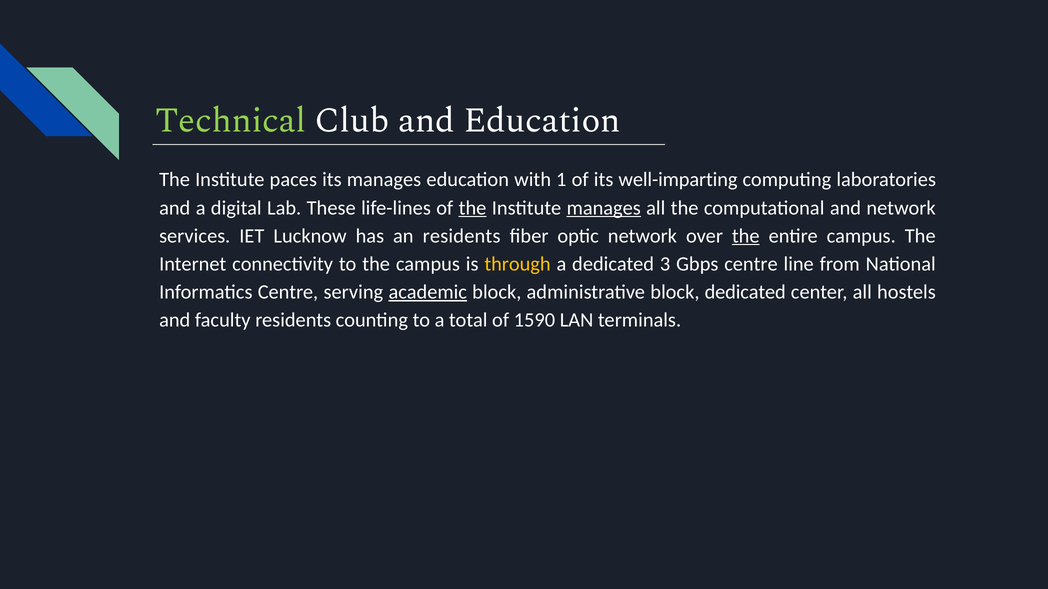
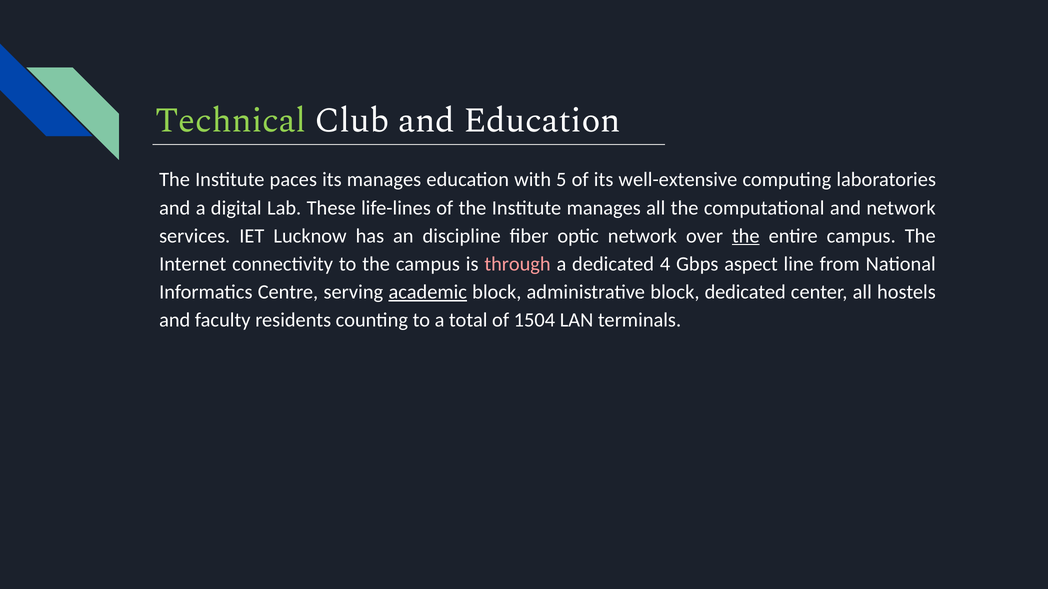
1: 1 -> 5
well-imparting: well-imparting -> well-extensive
the at (473, 208) underline: present -> none
manages at (604, 208) underline: present -> none
an residents: residents -> discipline
through colour: yellow -> pink
3: 3 -> 4
Gbps centre: centre -> aspect
1590: 1590 -> 1504
